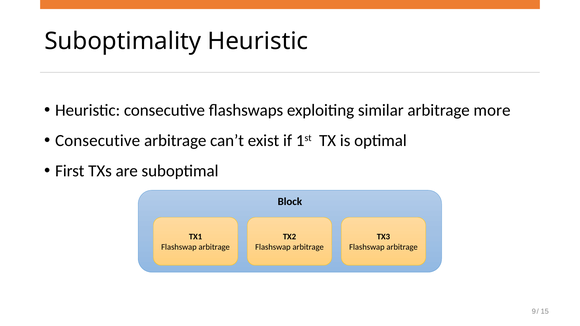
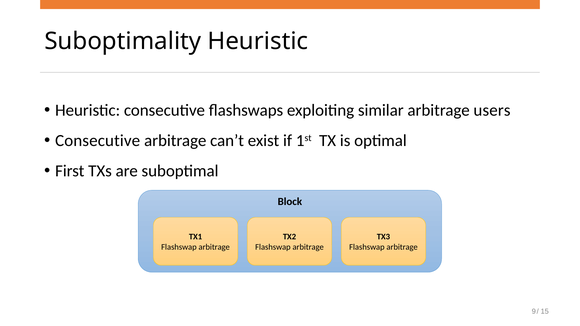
more: more -> users
